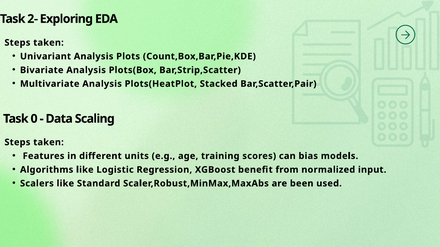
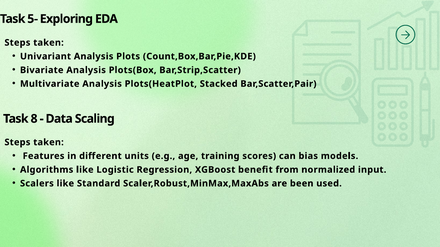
2-: 2- -> 5-
0: 0 -> 8
